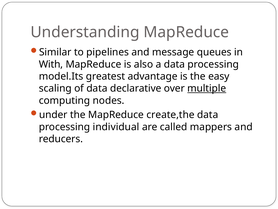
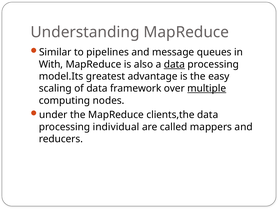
data at (174, 64) underline: none -> present
declarative: declarative -> framework
create,the: create,the -> clients,the
